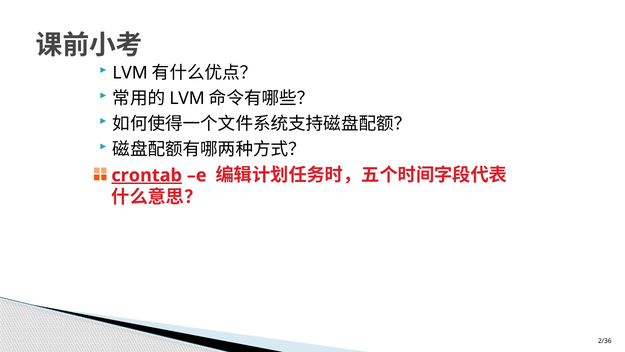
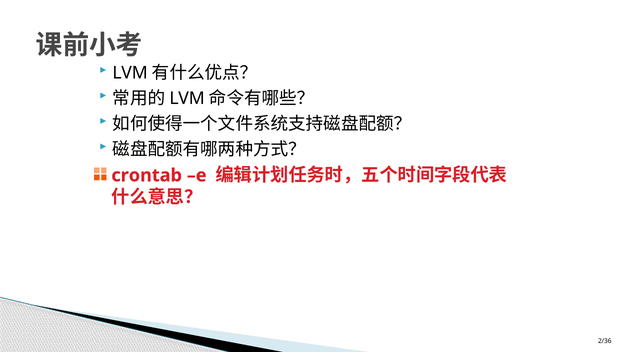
crontab underline: present -> none
